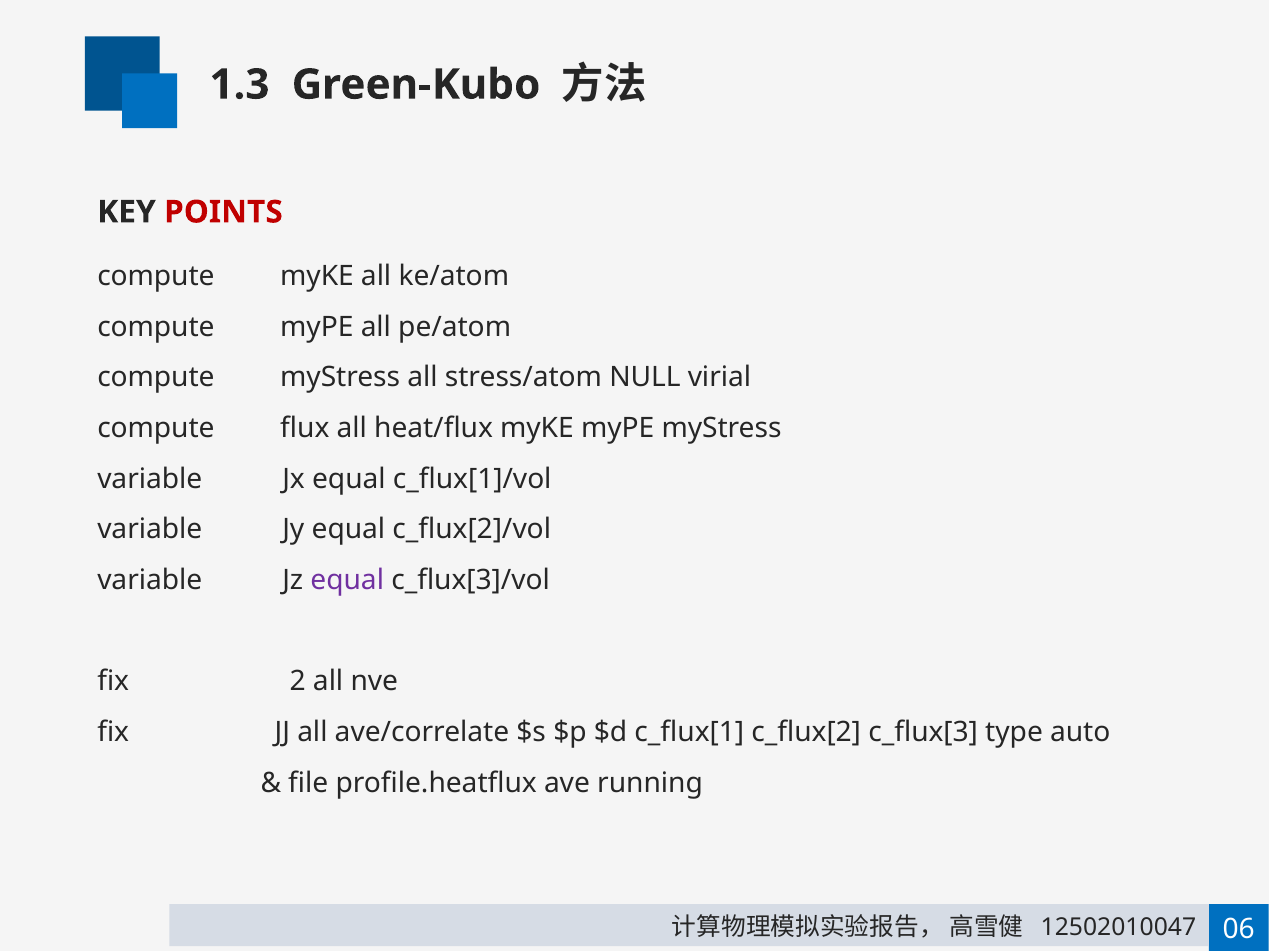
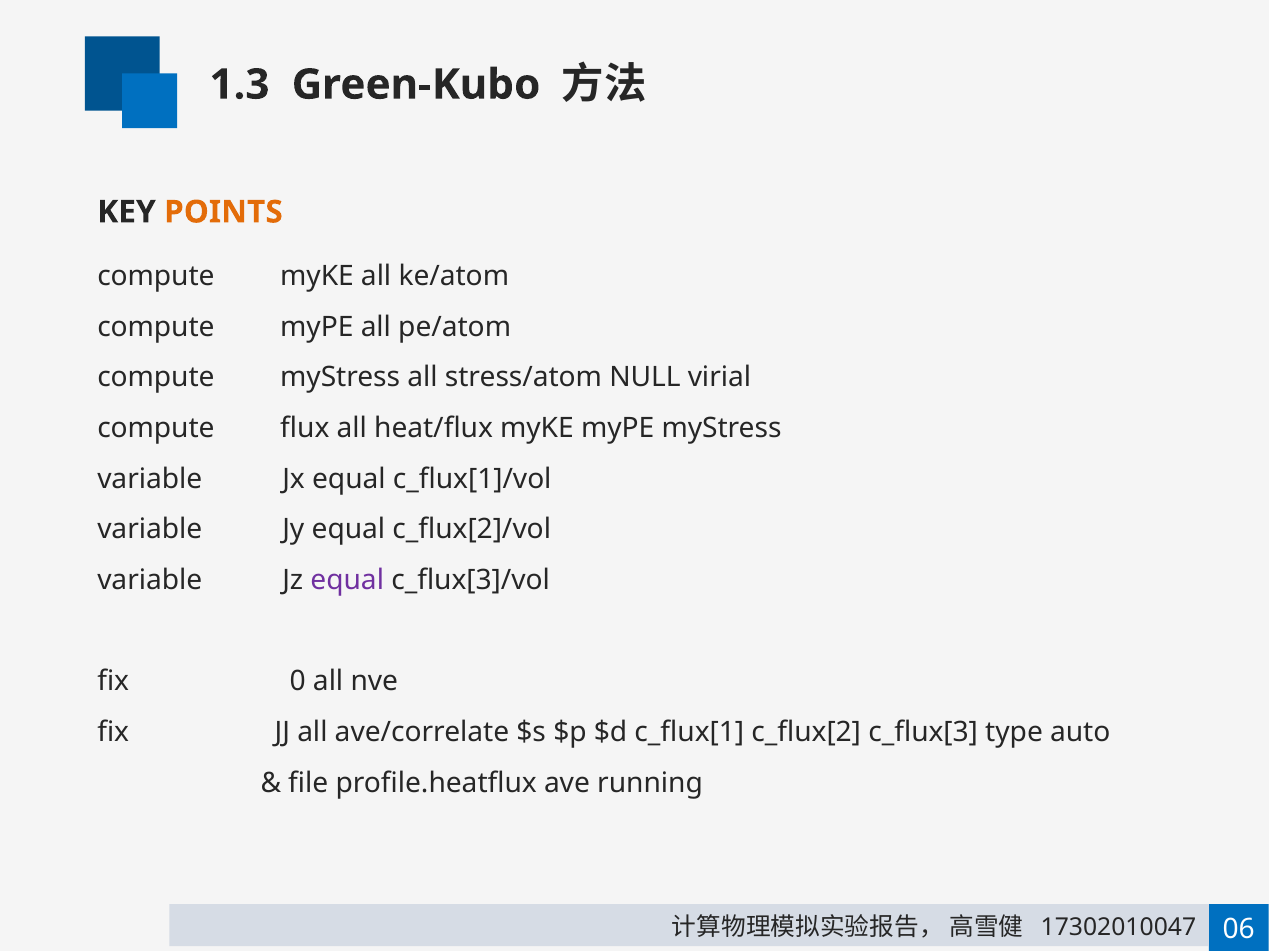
POINTS colour: red -> orange
2: 2 -> 0
12502010047: 12502010047 -> 17302010047
